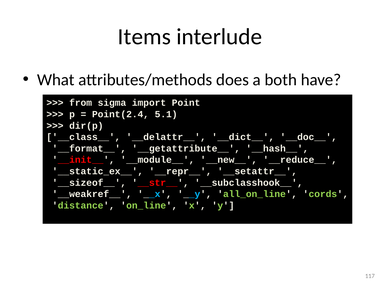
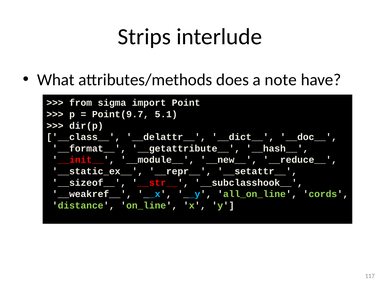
Items: Items -> Strips
both: both -> note
Point(2.4: Point(2.4 -> Point(9.7
